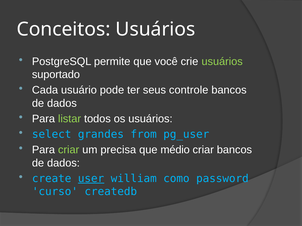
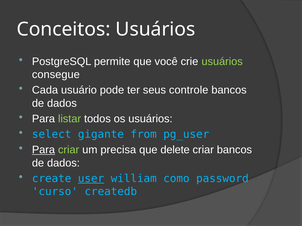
suportado: suportado -> consegue
grandes: grandes -> gigante
Para at (43, 150) underline: none -> present
médio: médio -> delete
